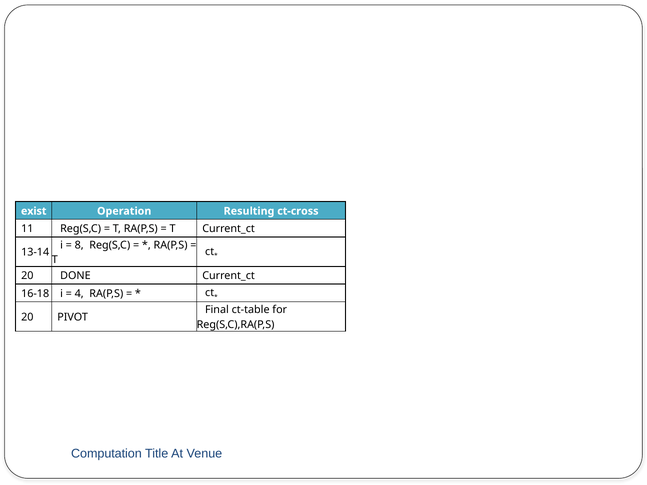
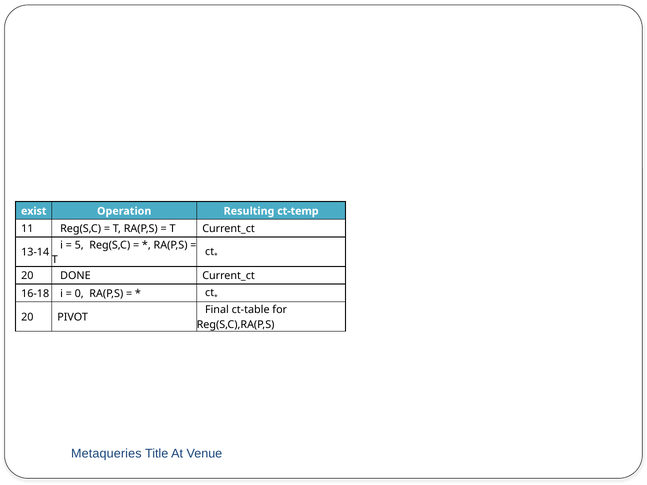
ct-cross: ct-cross -> ct-temp
8: 8 -> 5
4: 4 -> 0
Computation: Computation -> Metaqueries
